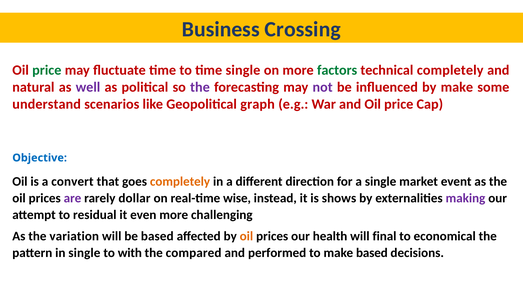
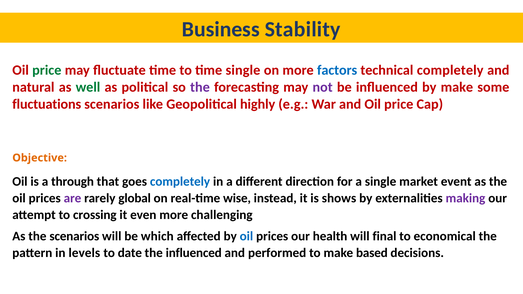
Crossing: Crossing -> Stability
factors colour: green -> blue
well colour: purple -> green
understand: understand -> fluctuations
graph: graph -> highly
Objective colour: blue -> orange
convert: convert -> through
completely at (180, 182) colour: orange -> blue
dollar: dollar -> global
residual: residual -> crossing
the variation: variation -> scenarios
be based: based -> which
oil at (246, 236) colour: orange -> blue
in single: single -> levels
with: with -> date
the compared: compared -> influenced
